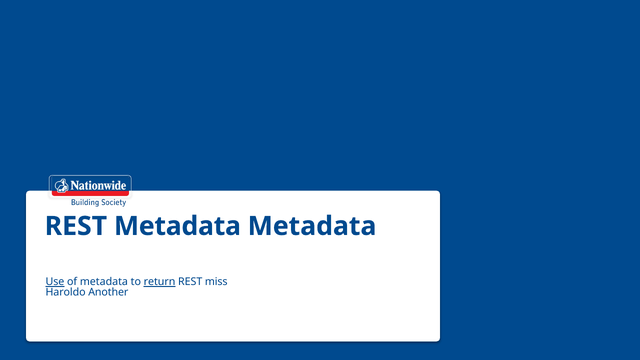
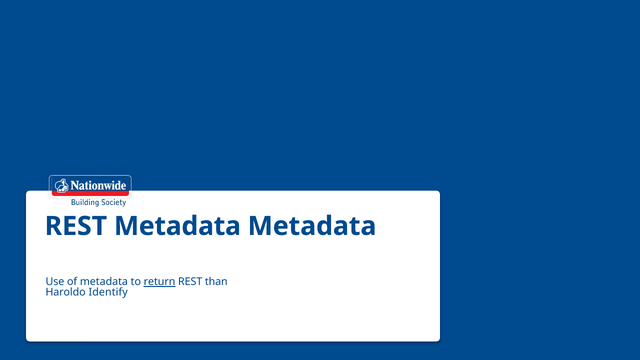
Use underline: present -> none
miss: miss -> than
Another: Another -> Identify
